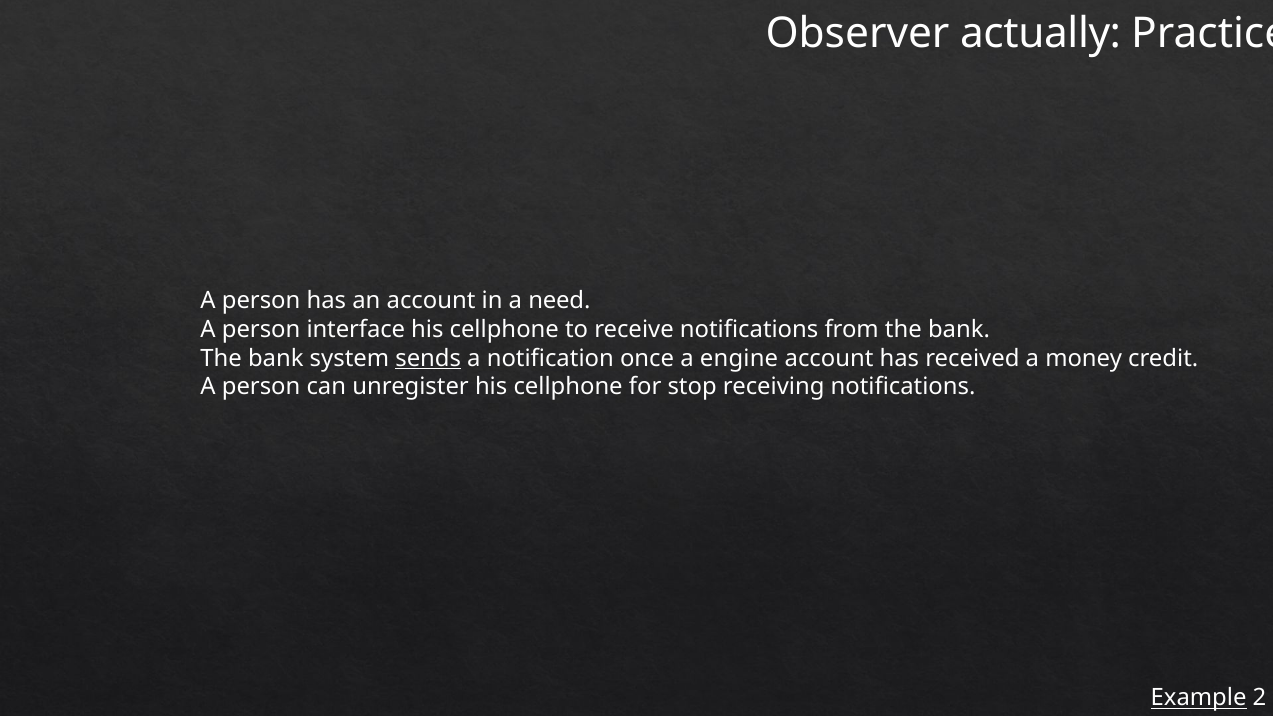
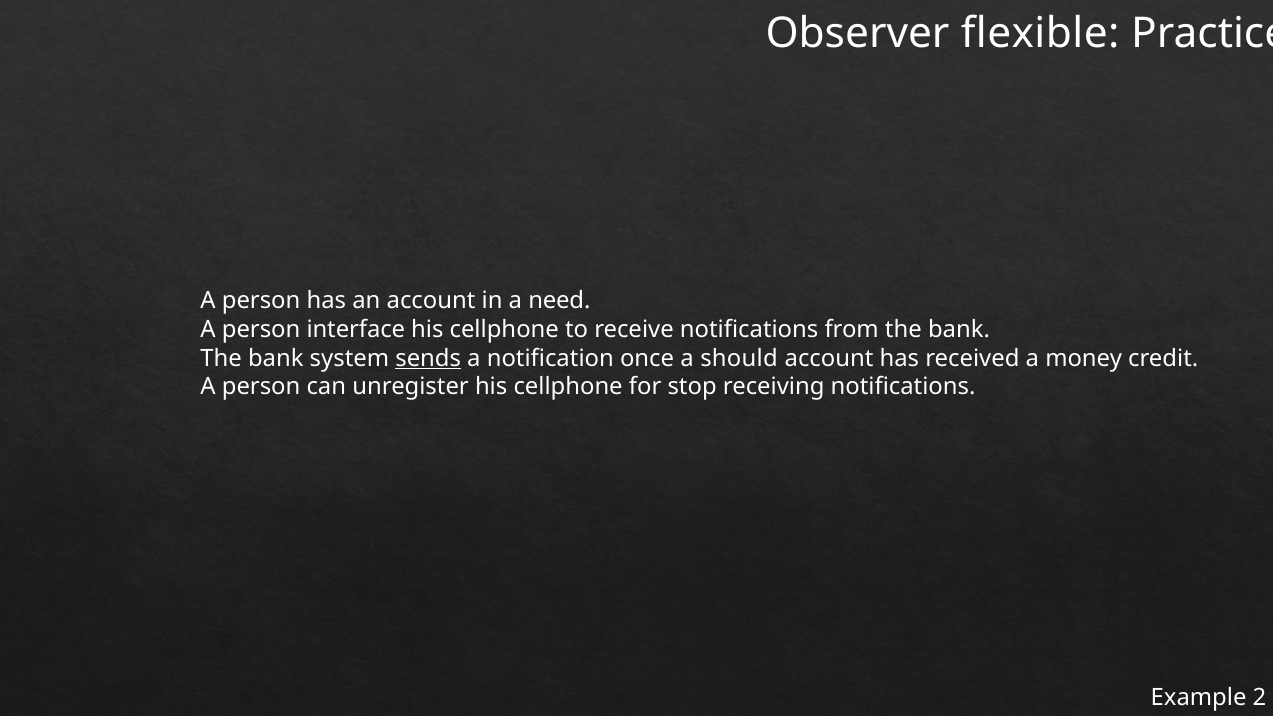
actually: actually -> flexible
engine: engine -> should
Example underline: present -> none
